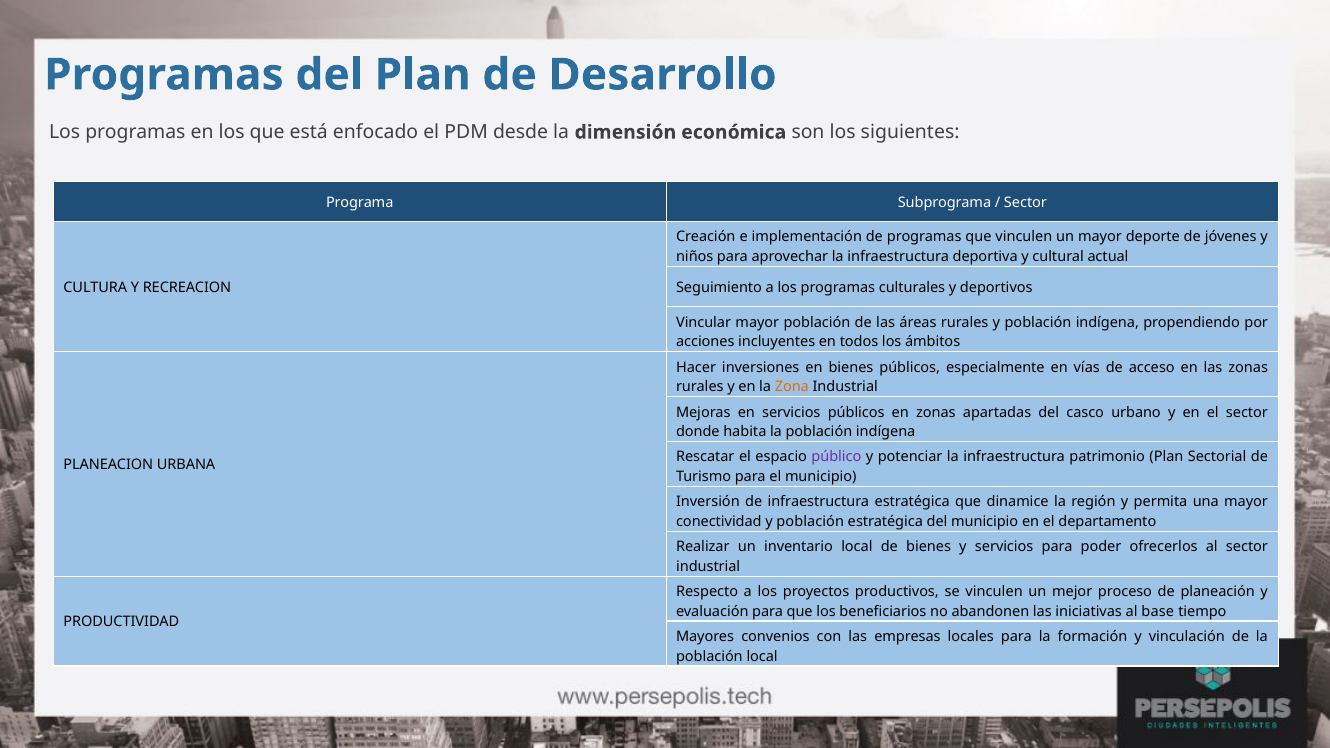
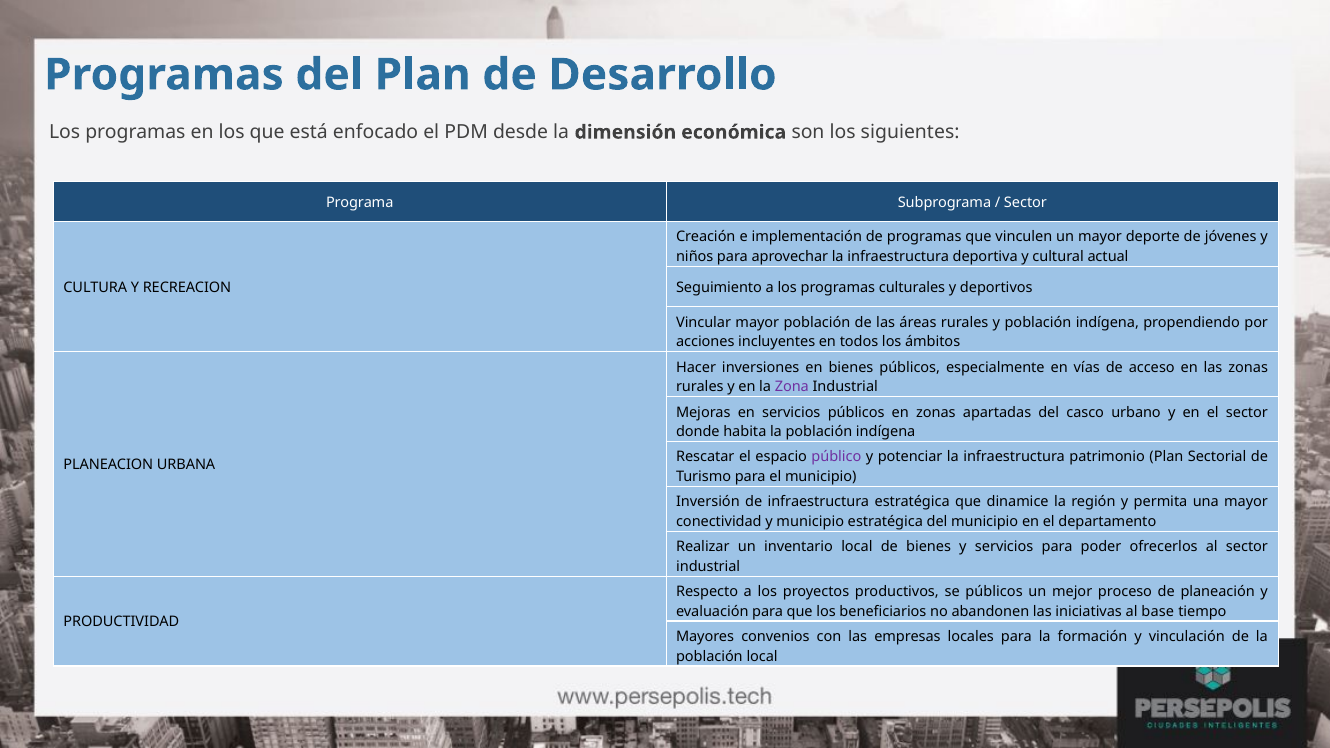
Zona colour: orange -> purple
conectividad y población: población -> municipio
se vinculen: vinculen -> públicos
